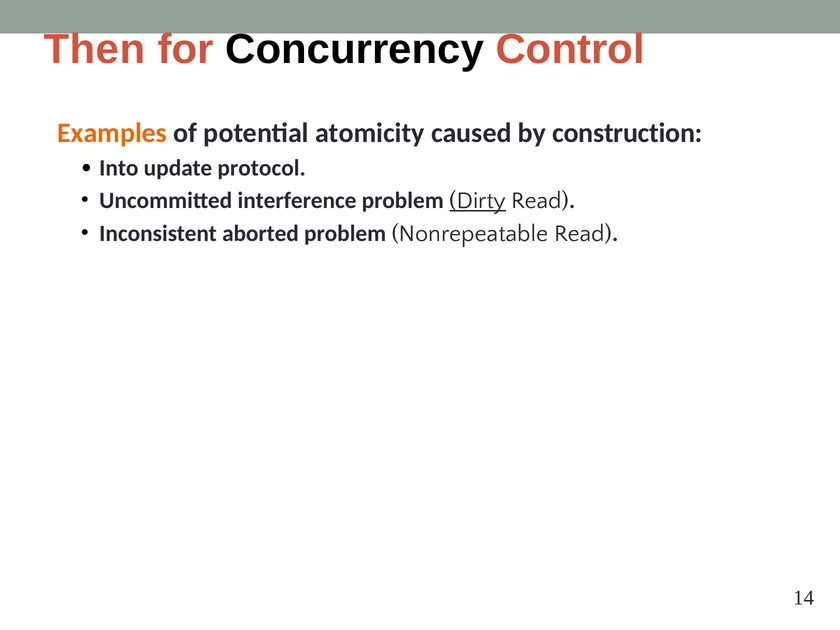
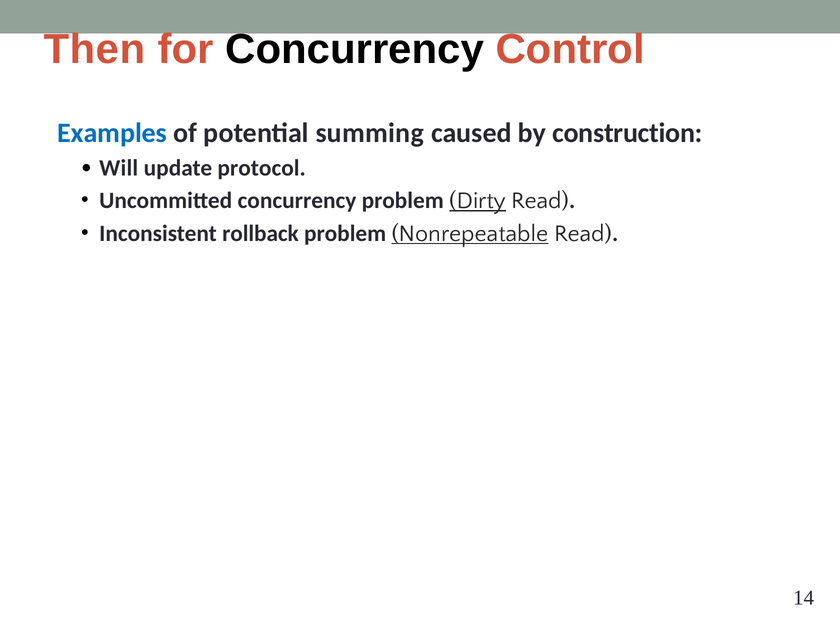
Examples colour: orange -> blue
atomicity: atomicity -> summing
Into: Into -> Will
Uncommitted interference: interference -> concurrency
aborted: aborted -> rollback
Nonrepeatable underline: none -> present
